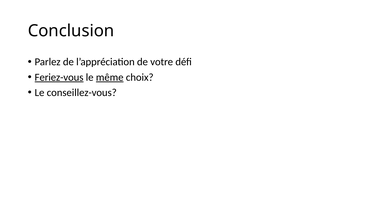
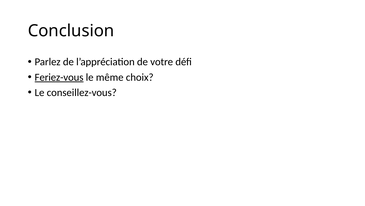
même underline: present -> none
